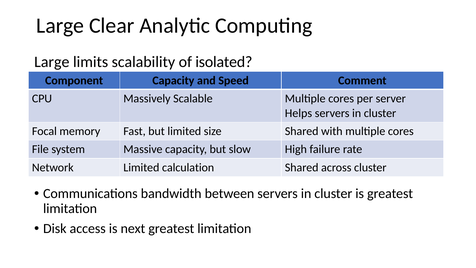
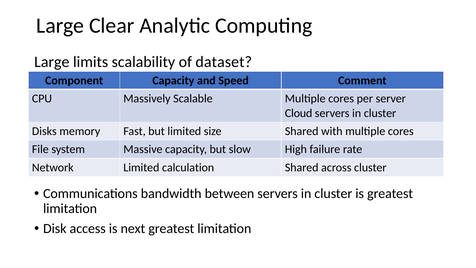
isolated: isolated -> dataset
Helps: Helps -> Cloud
Focal: Focal -> Disks
